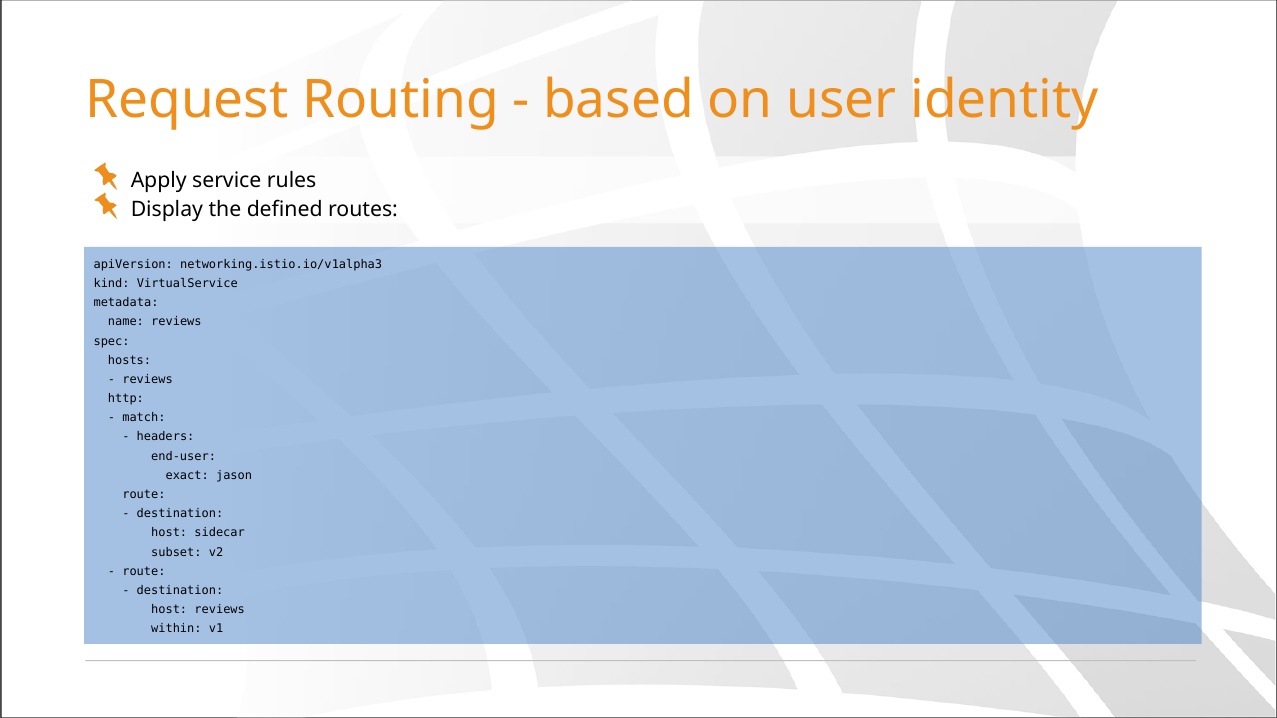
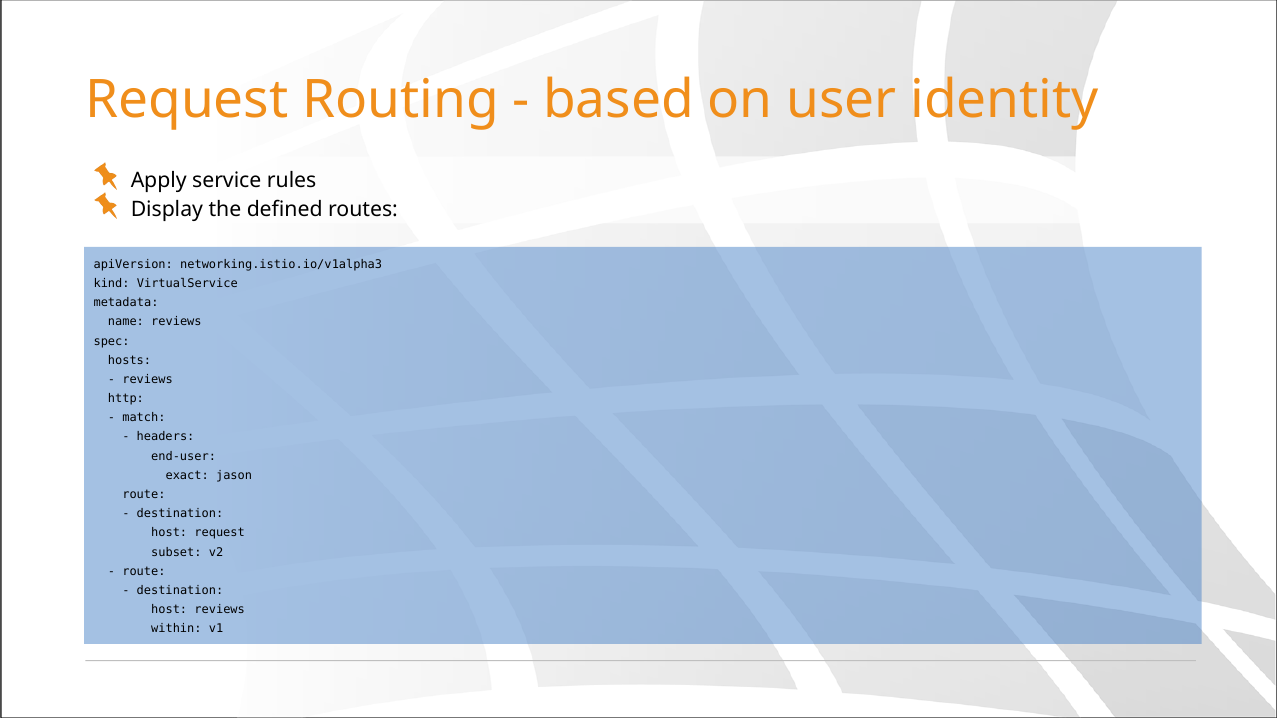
host sidecar: sidecar -> request
